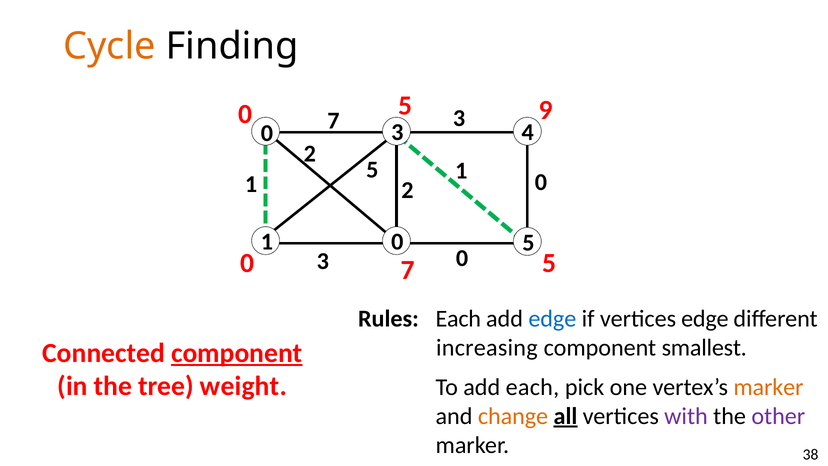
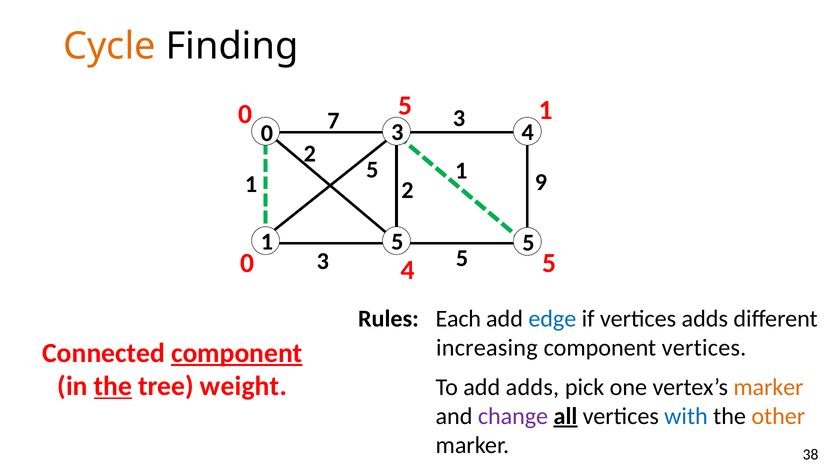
5 9: 9 -> 1
0 at (541, 182): 0 -> 9
0 at (397, 242): 0 -> 5
3 0: 0 -> 5
0 7: 7 -> 4
vertices edge: edge -> adds
component smallest: smallest -> vertices
the at (113, 386) underline: none -> present
add each: each -> adds
change colour: orange -> purple
with colour: purple -> blue
other colour: purple -> orange
